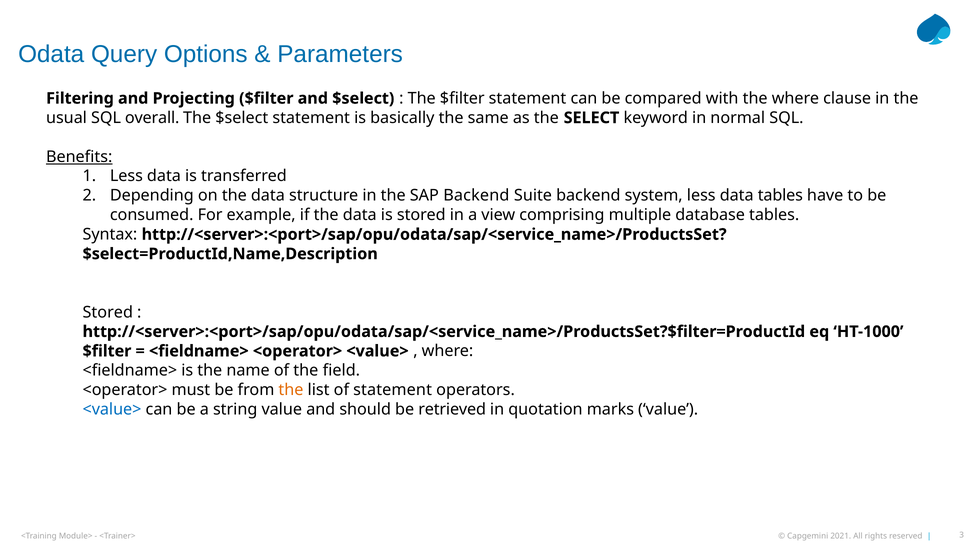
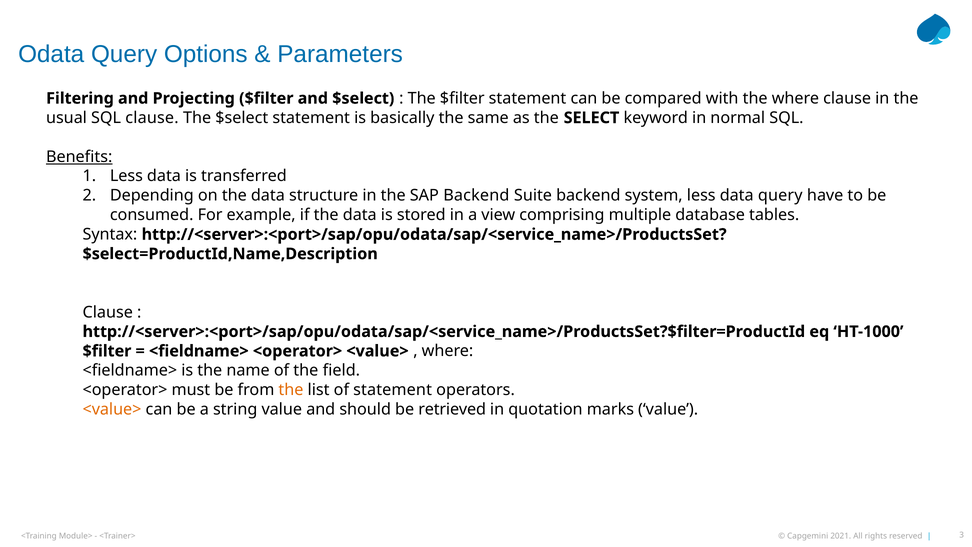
SQL overall: overall -> clause
data tables: tables -> query
Stored at (108, 312): Stored -> Clause
<value> at (112, 409) colour: blue -> orange
